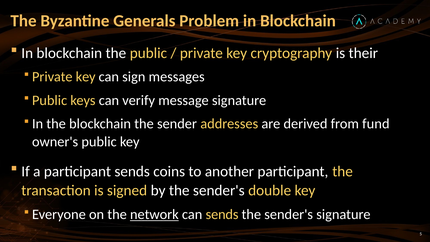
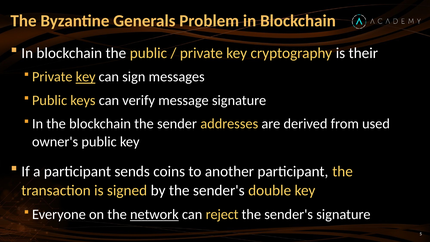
key at (86, 77) underline: none -> present
fund: fund -> used
can sends: sends -> reject
